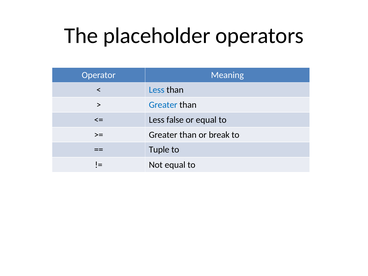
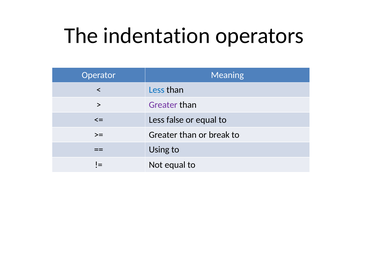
placeholder: placeholder -> indentation
Greater at (163, 105) colour: blue -> purple
Tuple: Tuple -> Using
